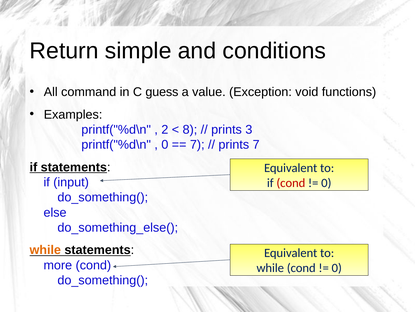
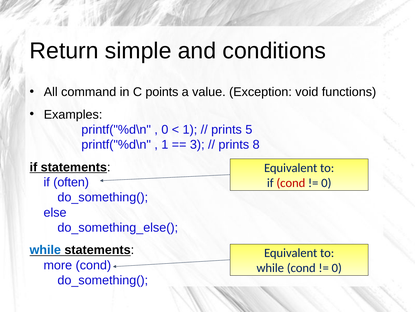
guess: guess -> points
2 at (165, 129): 2 -> 0
8 at (190, 129): 8 -> 1
3: 3 -> 5
0 at (165, 144): 0 -> 1
7 at (197, 144): 7 -> 3
prints 7: 7 -> 8
input: input -> often
while at (45, 249) colour: orange -> blue
